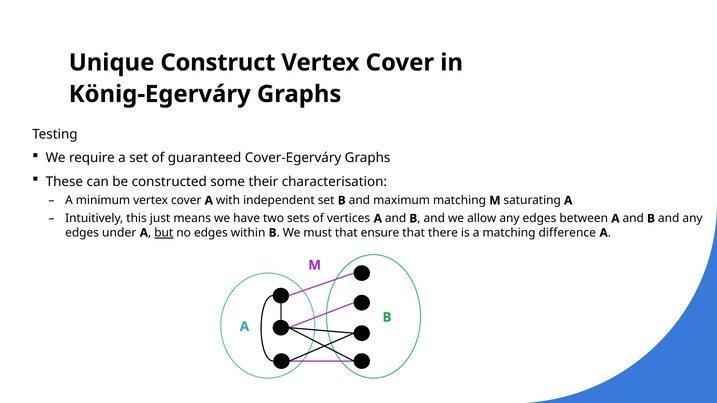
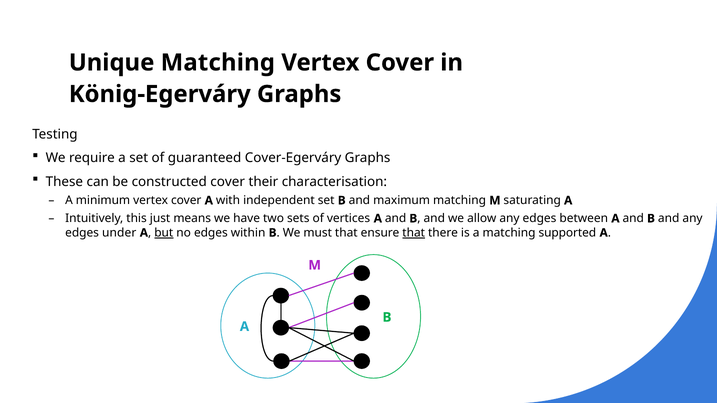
Unique Construct: Construct -> Matching
constructed some: some -> cover
that at (414, 233) underline: none -> present
difference: difference -> supported
